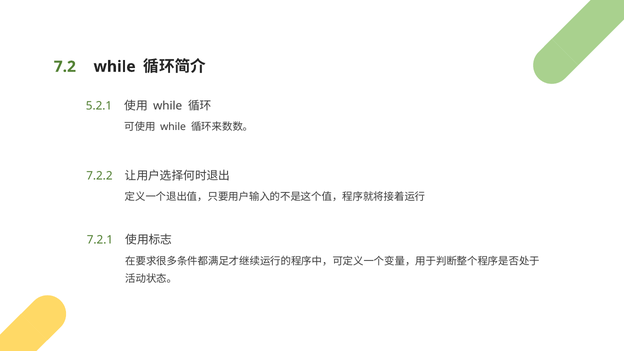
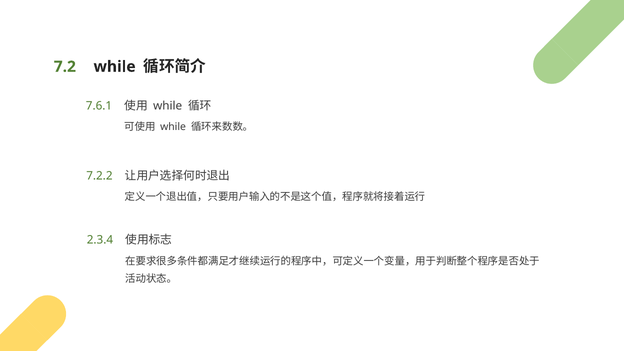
5.2.1: 5.2.1 -> 7.6.1
7.2.1: 7.2.1 -> 2.3.4
